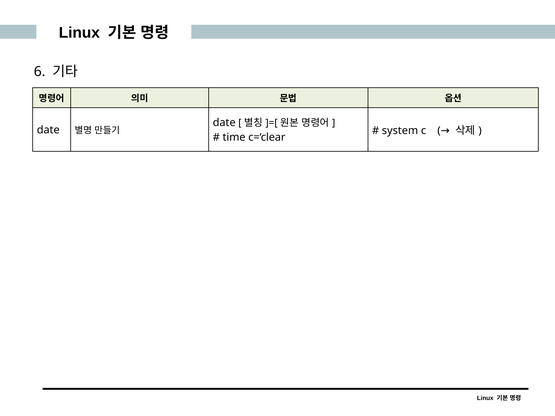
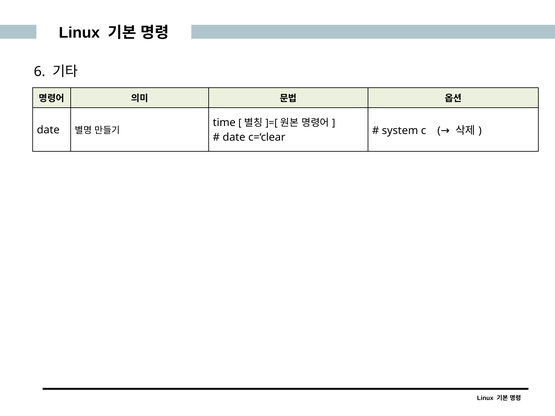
date at (224, 123): date -> time
time at (234, 137): time -> date
